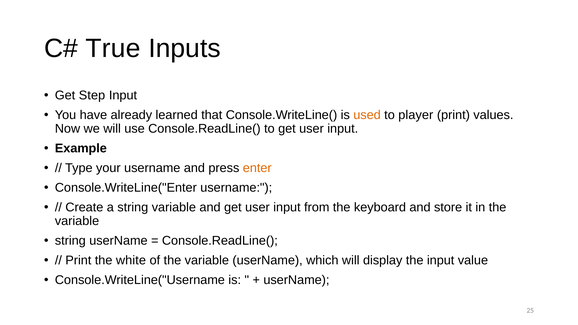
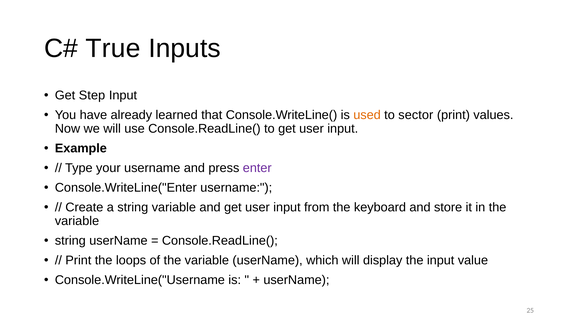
player: player -> sector
enter colour: orange -> purple
white: white -> loops
